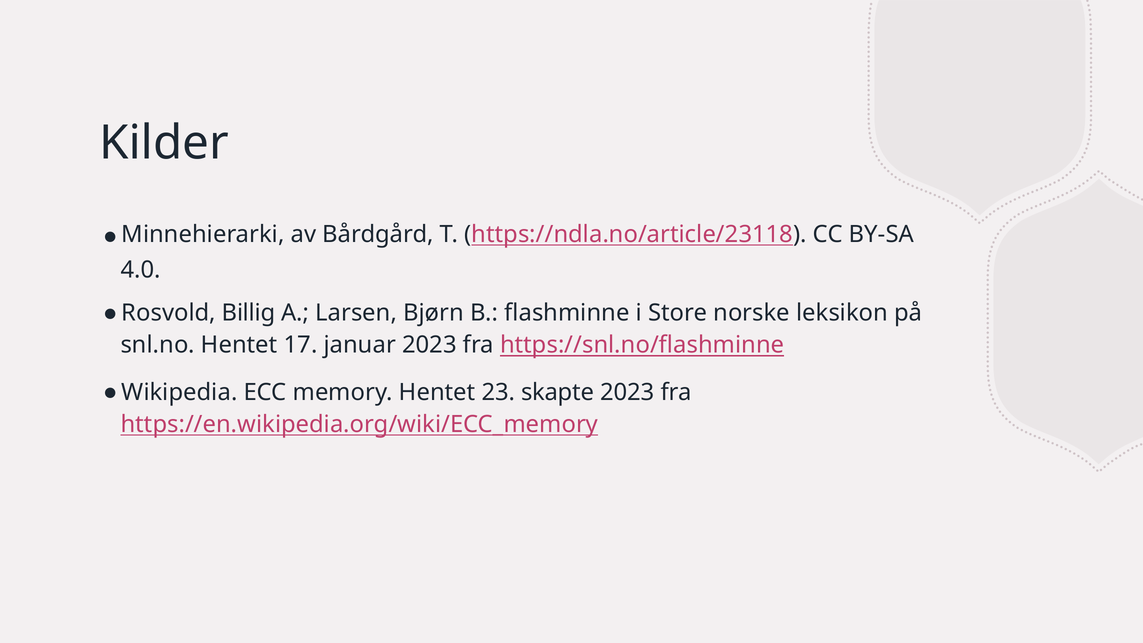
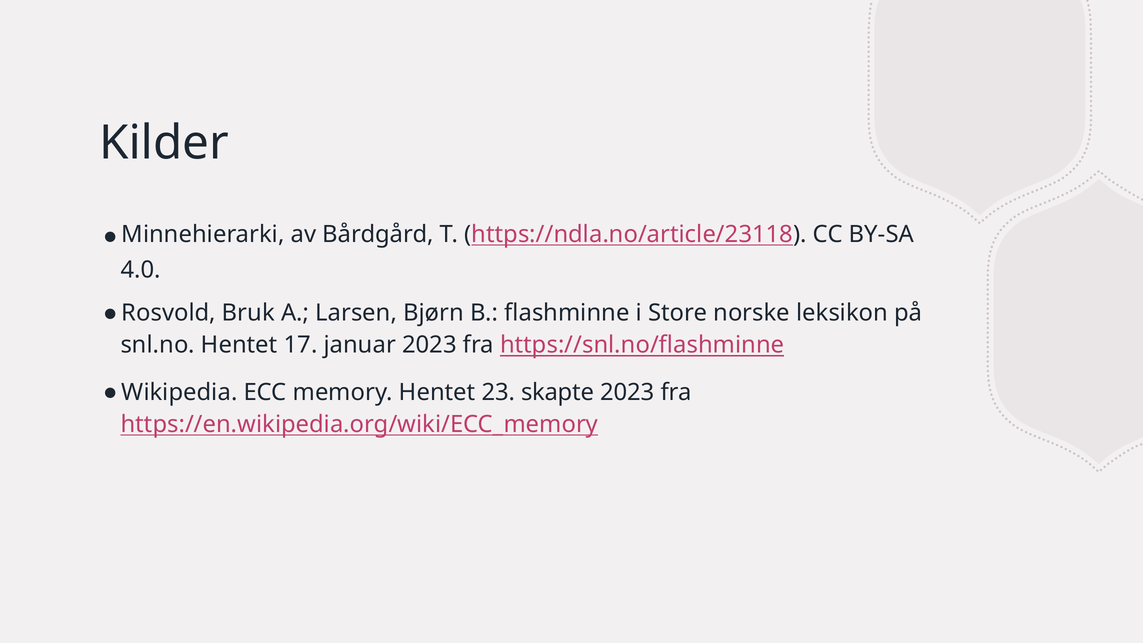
Billig: Billig -> Bruk
